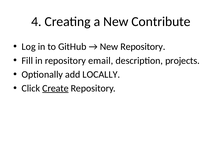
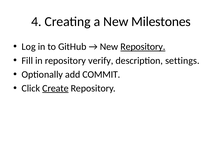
Contribute: Contribute -> Milestones
Repository at (143, 47) underline: none -> present
email: email -> verify
projects: projects -> settings
LOCALLY: LOCALLY -> COMMIT
